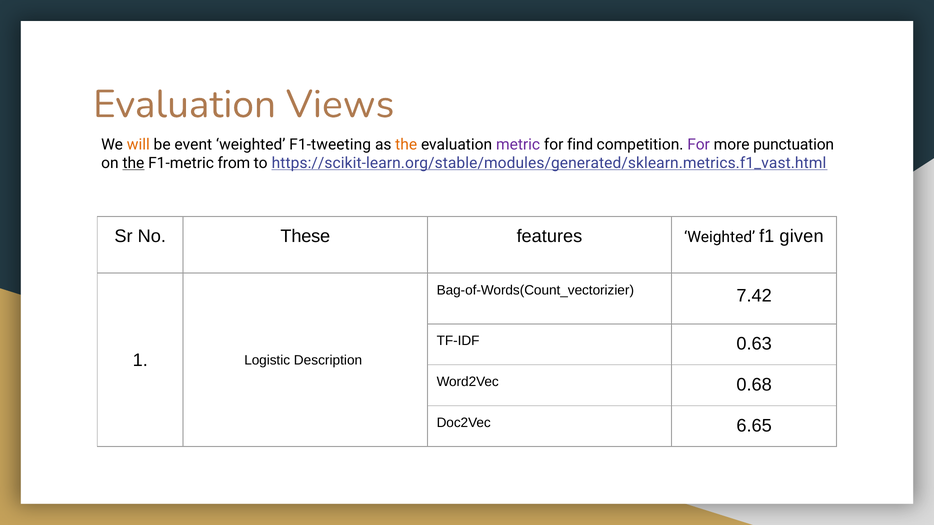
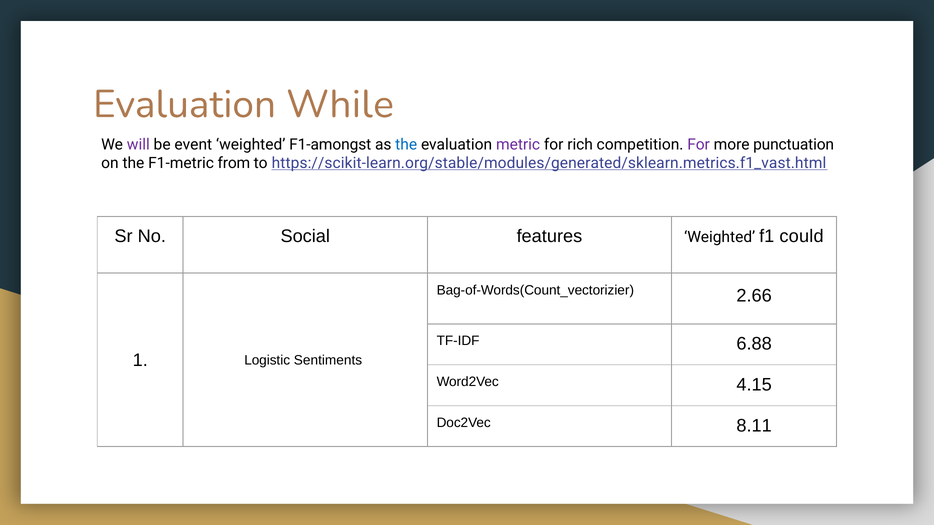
Views: Views -> While
will colour: orange -> purple
F1-tweeting: F1-tweeting -> F1-amongst
the at (406, 145) colour: orange -> blue
find: find -> rich
the at (133, 163) underline: present -> none
These: These -> Social
given: given -> could
7.42: 7.42 -> 2.66
0.63: 0.63 -> 6.88
Description: Description -> Sentiments
0.68: 0.68 -> 4.15
6.65: 6.65 -> 8.11
